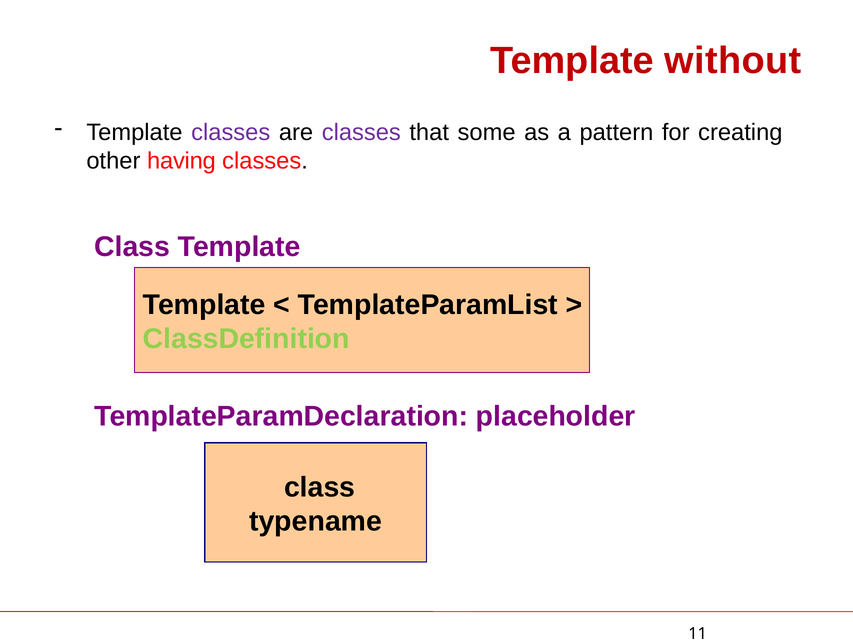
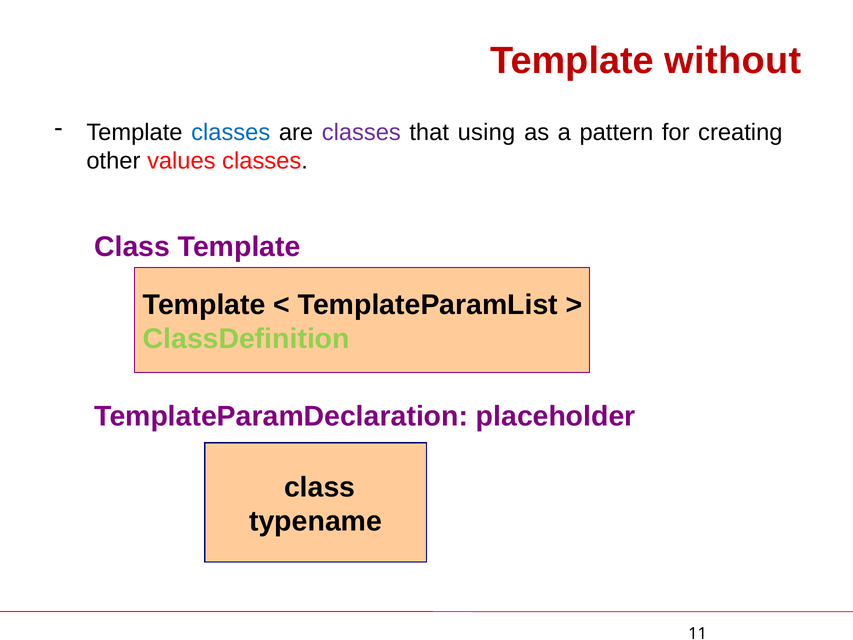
classes at (231, 132) colour: purple -> blue
some: some -> using
having: having -> values
